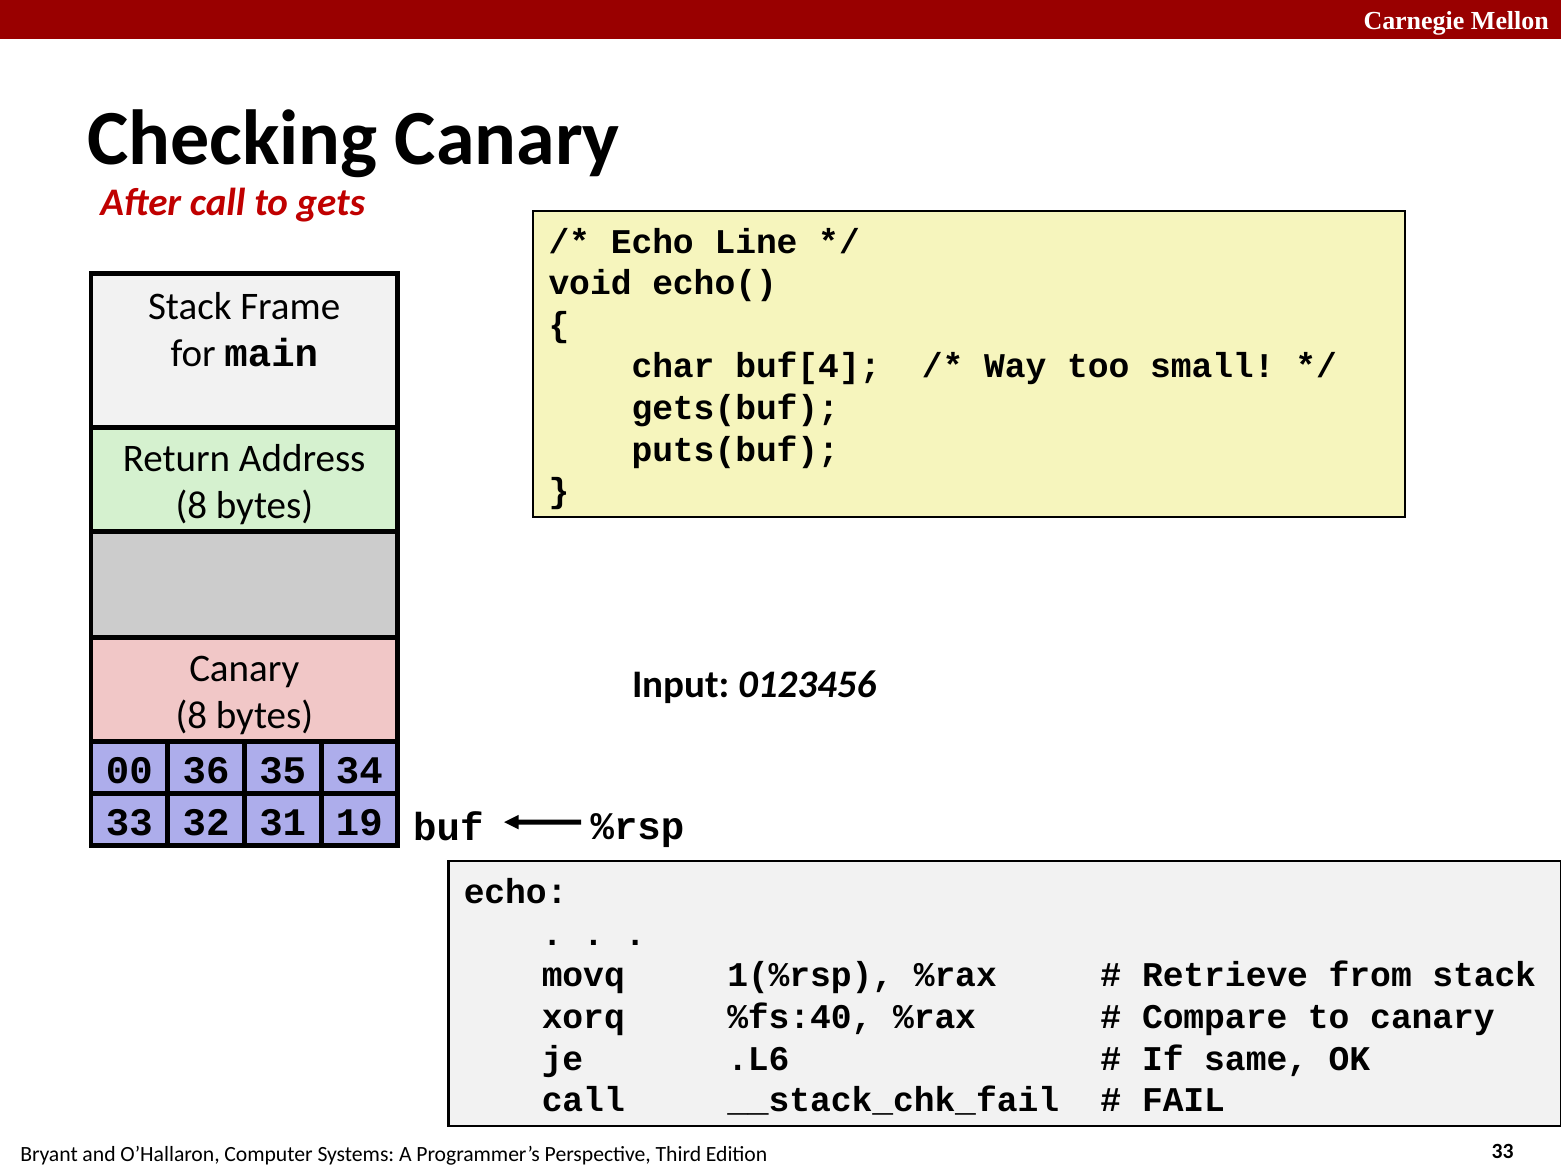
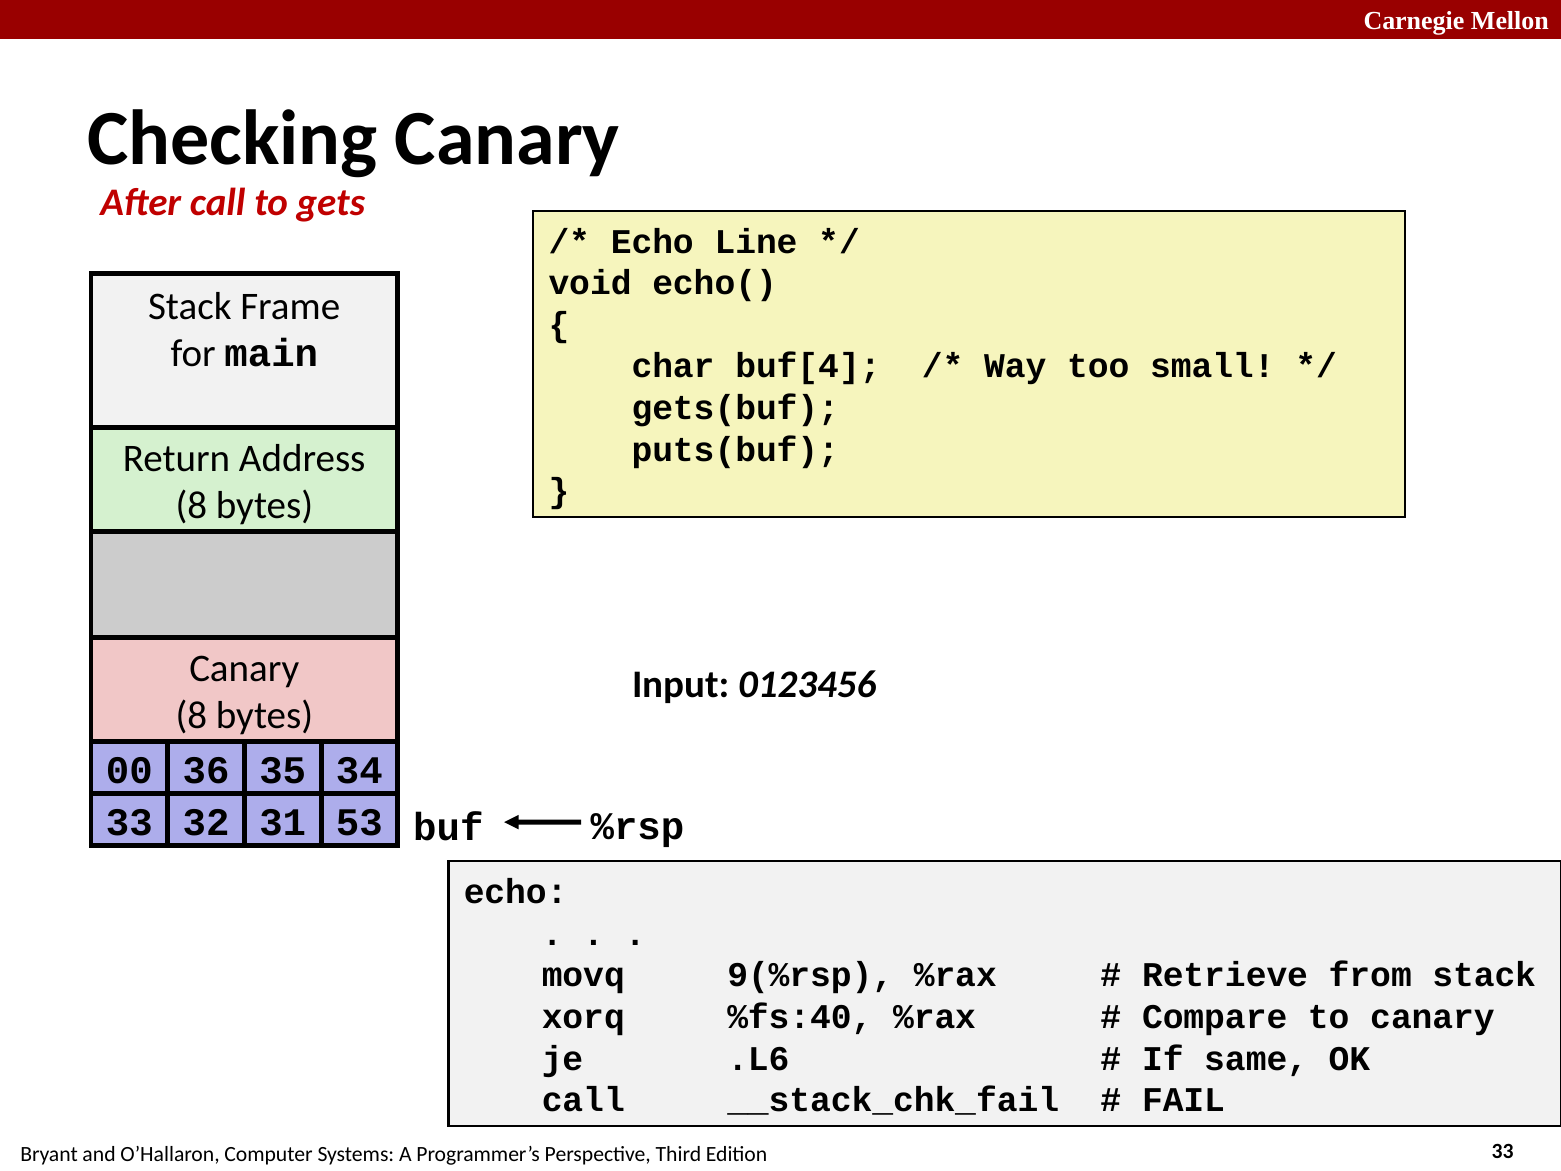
19: 19 -> 53
1(%rsp: 1(%rsp -> 9(%rsp
